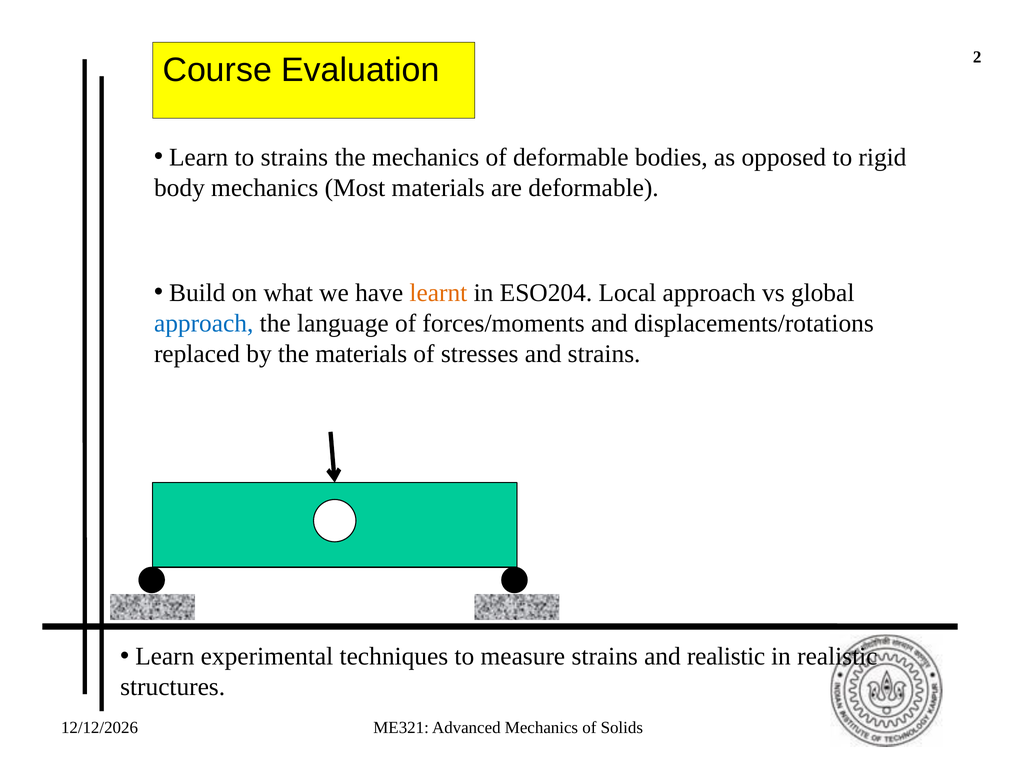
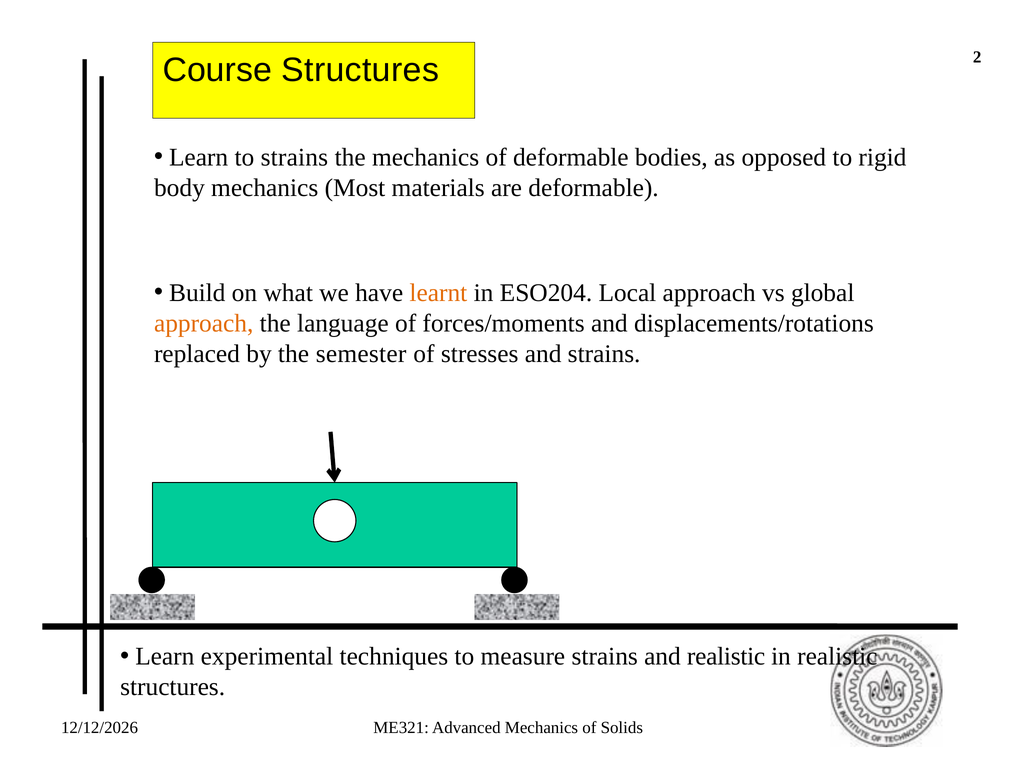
Course Evaluation: Evaluation -> Structures
approach at (204, 324) colour: blue -> orange
the materials: materials -> semester
